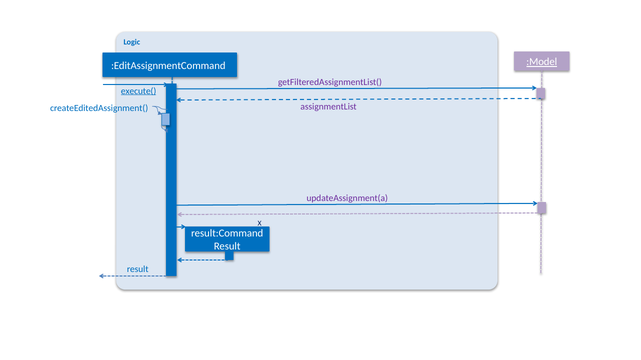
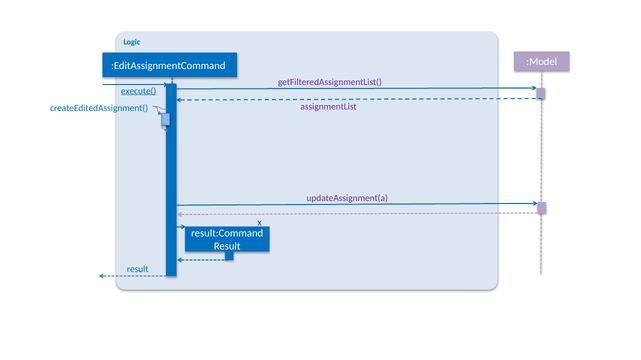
:Model underline: present -> none
